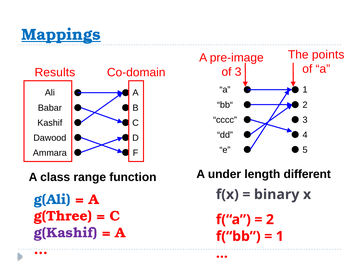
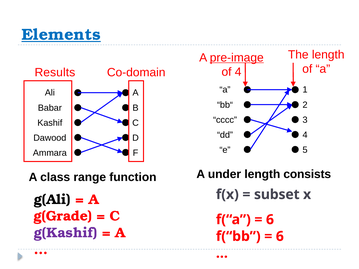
Mappings: Mappings -> Elements
The points: points -> length
pre-image underline: none -> present
of 3: 3 -> 4
different: different -> consists
binary: binary -> subset
g(Ali colour: blue -> black
g(Three: g(Three -> g(Grade
2 at (270, 220): 2 -> 6
1 at (280, 237): 1 -> 6
